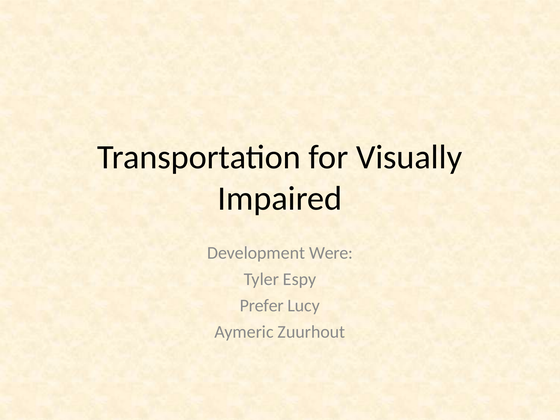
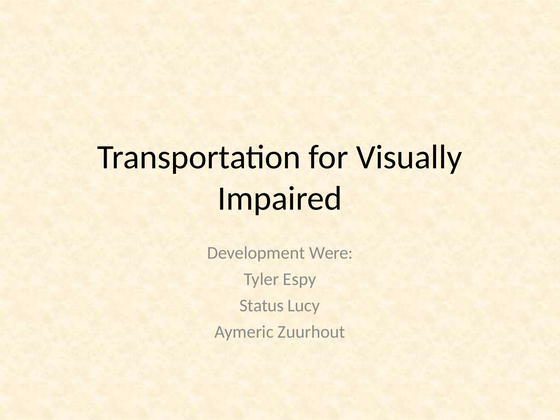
Prefer: Prefer -> Status
